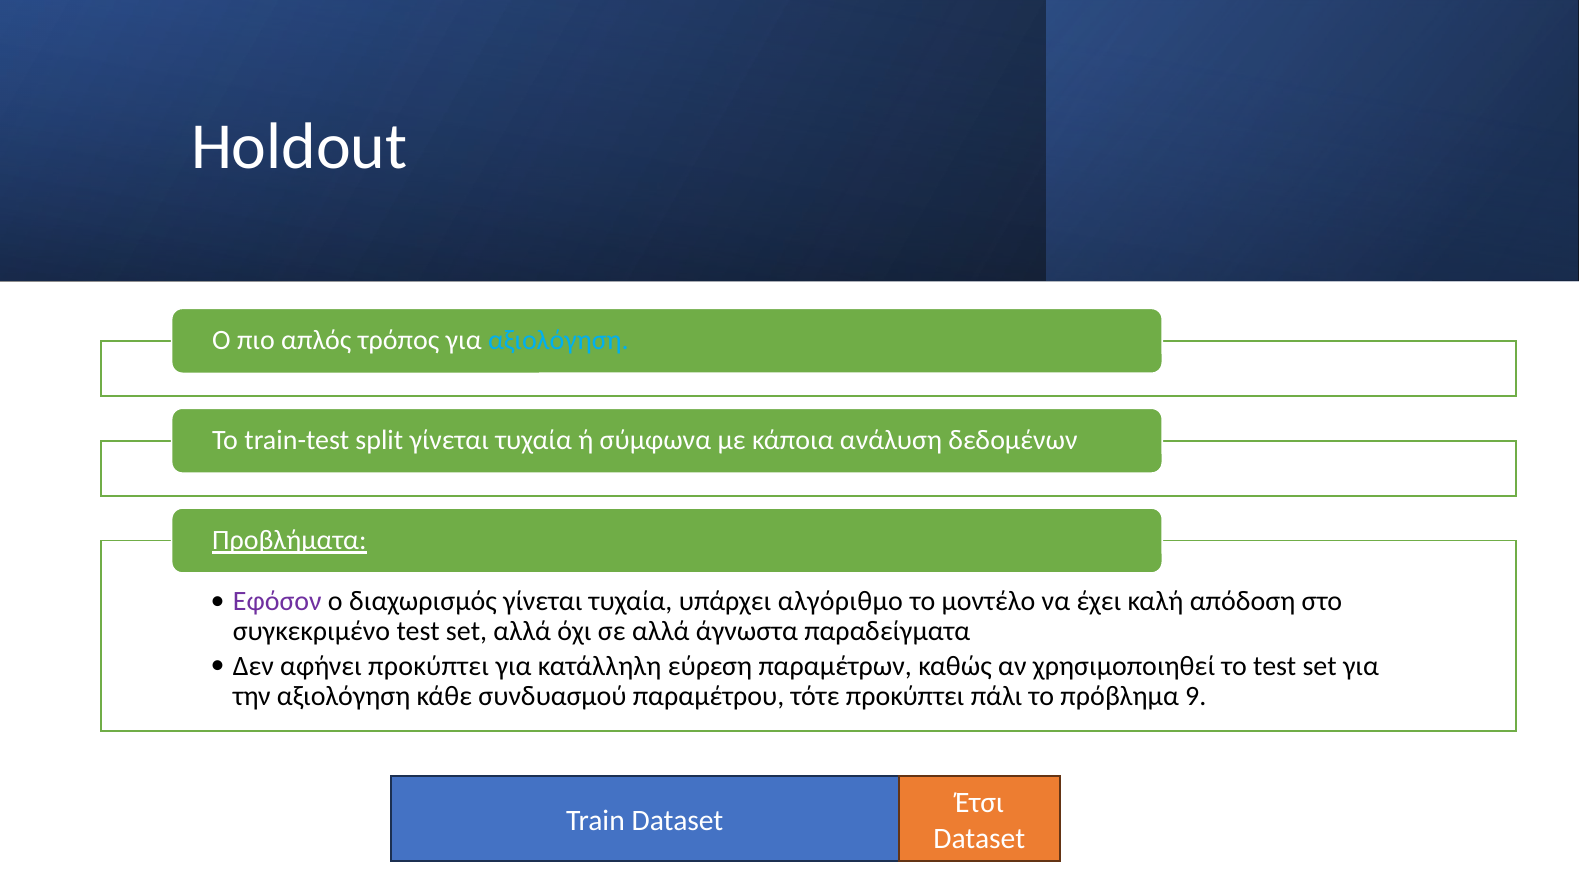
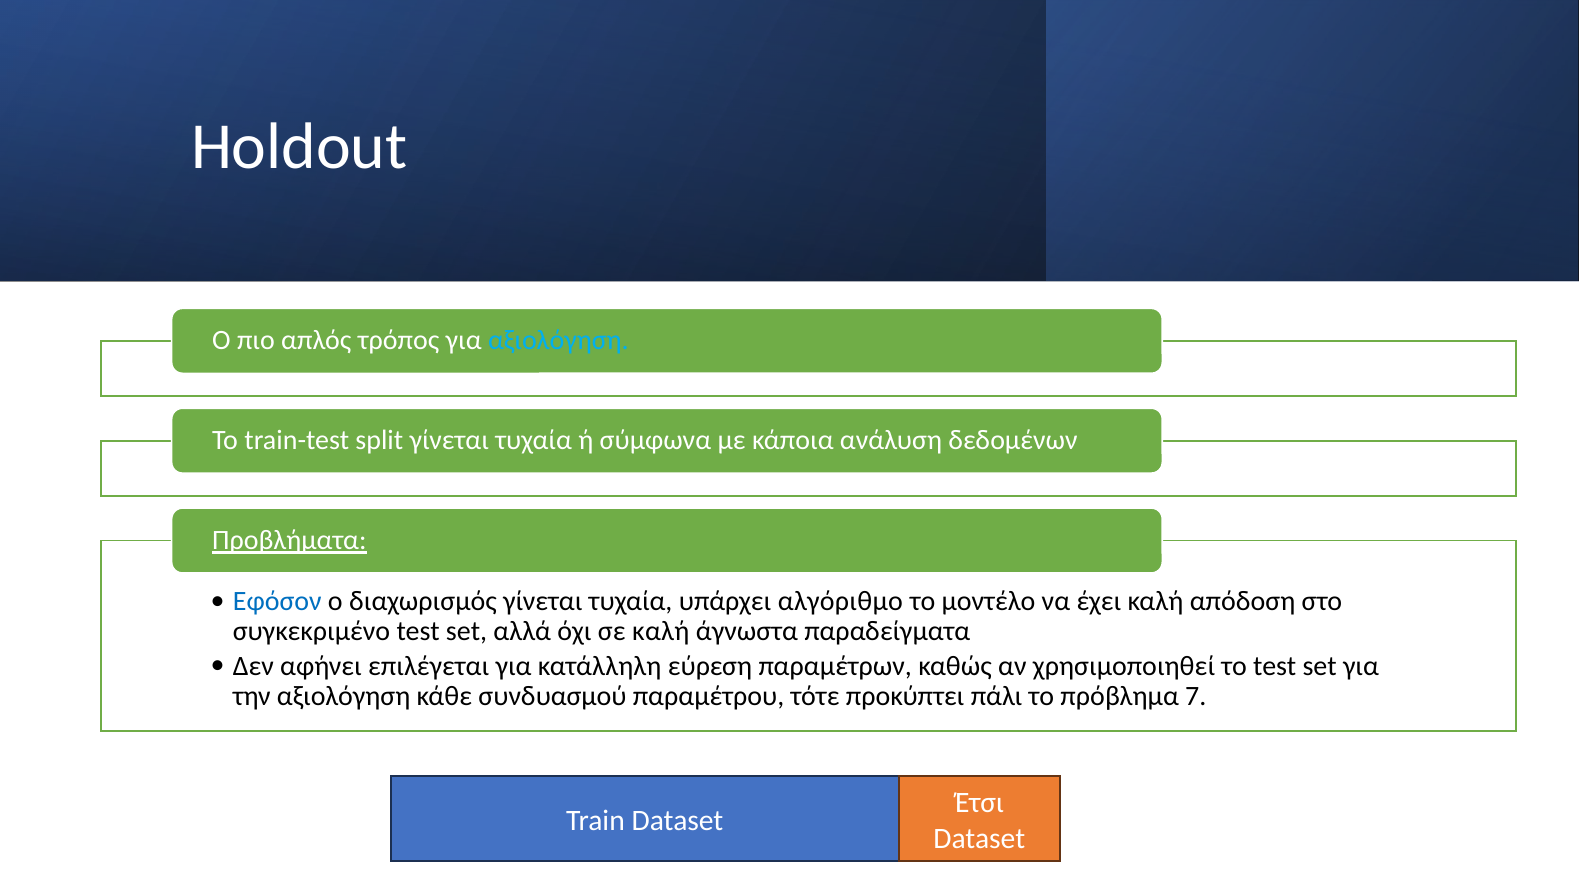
Εφόσον colour: purple -> blue
σε αλλά: αλλά -> καλή
αφήνει προκύπτει: προκύπτει -> επιλέγεται
9: 9 -> 7
